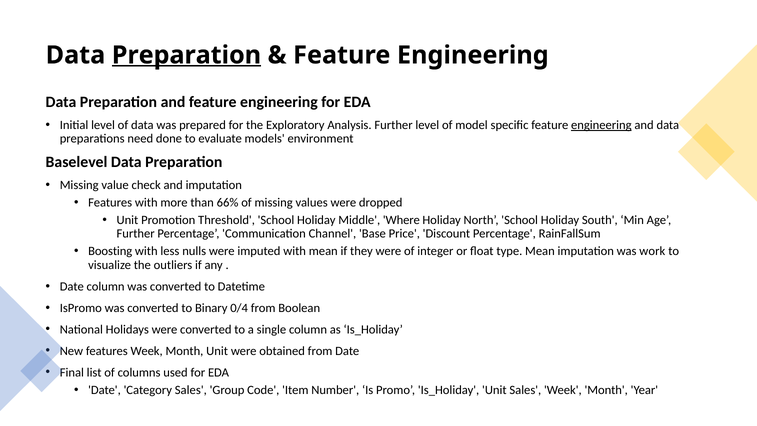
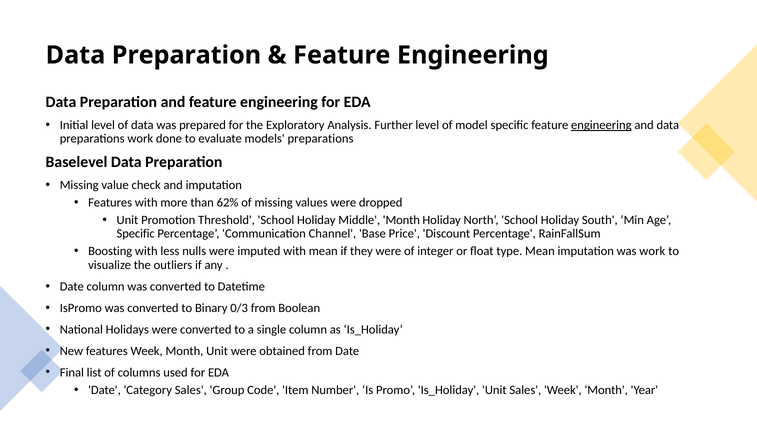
Preparation at (186, 55) underline: present -> none
preparations need: need -> work
models environment: environment -> preparations
66%: 66% -> 62%
Middle Where: Where -> Month
Further at (136, 234): Further -> Specific
0/4: 0/4 -> 0/3
